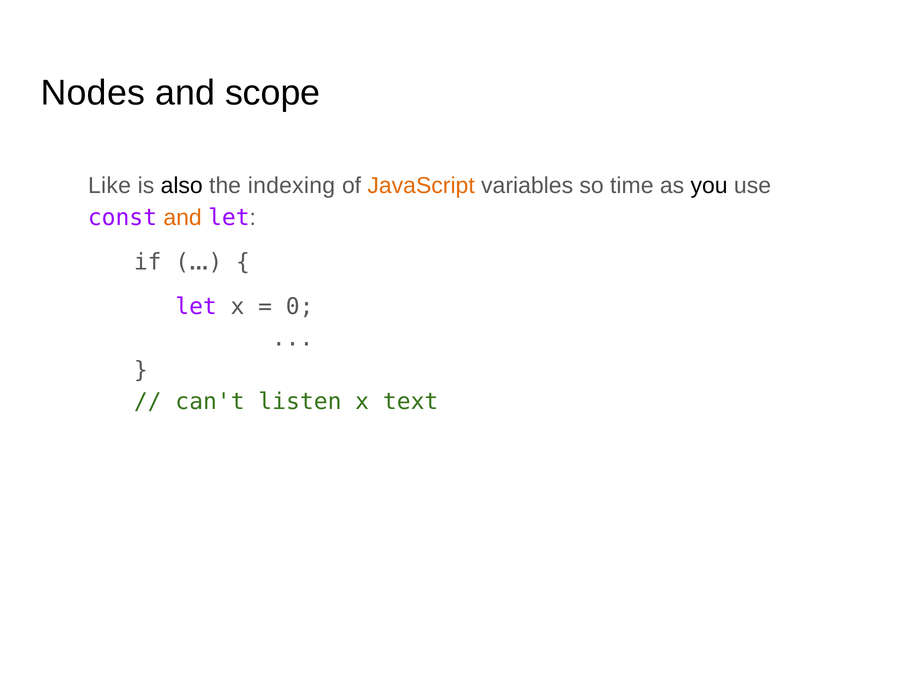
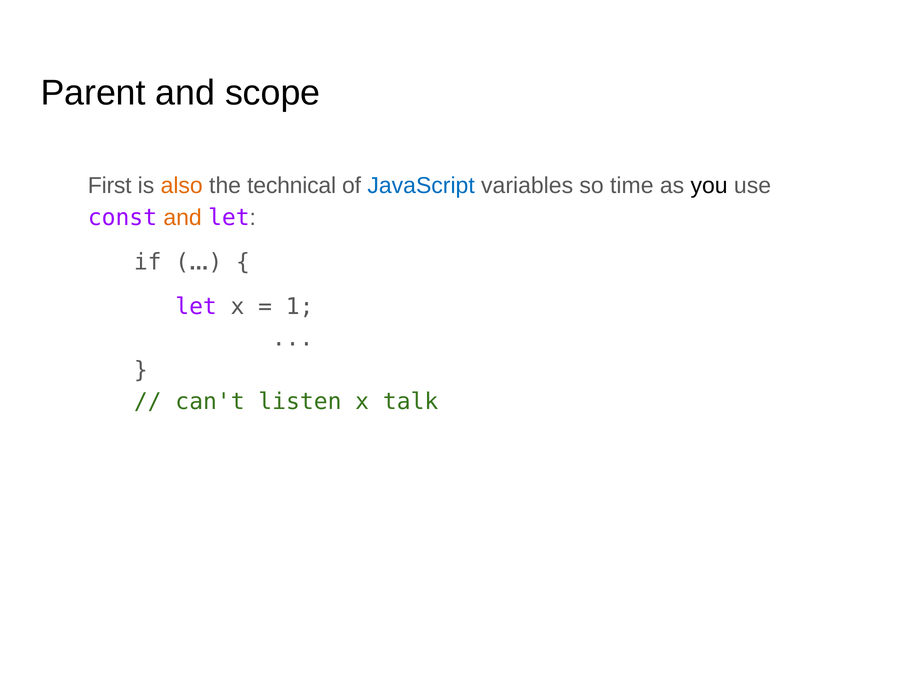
Nodes: Nodes -> Parent
Like: Like -> First
also colour: black -> orange
indexing: indexing -> technical
JavaScript colour: orange -> blue
0: 0 -> 1
text: text -> talk
